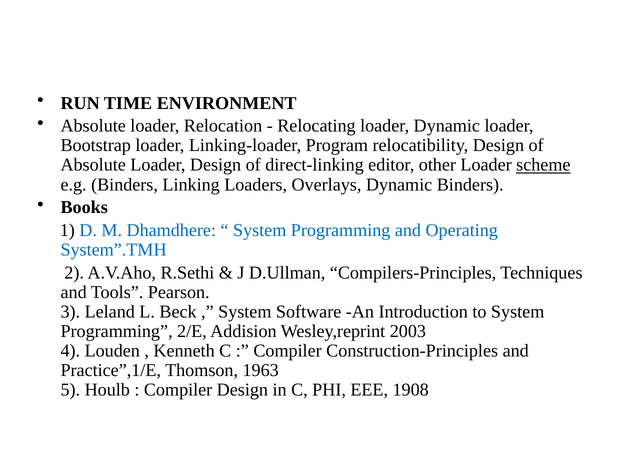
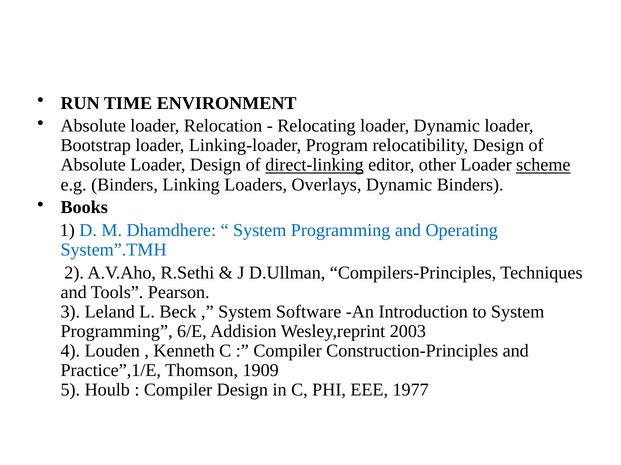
direct-linking underline: none -> present
2/E: 2/E -> 6/E
1963: 1963 -> 1909
1908: 1908 -> 1977
